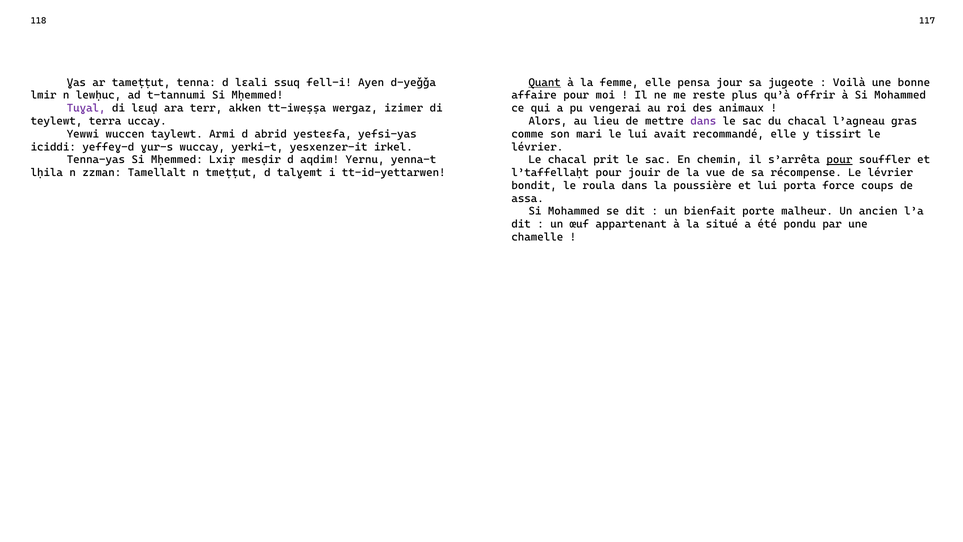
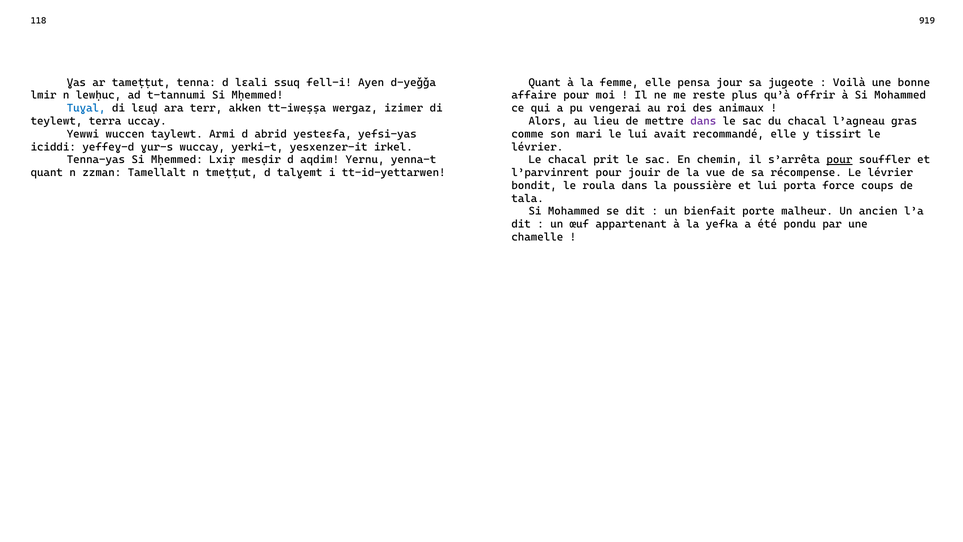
117: 117 -> 919
Quant at (545, 82) underline: present -> none
Tuɣal colour: purple -> blue
lḥila at (47, 173): lḥila -> quant
l’taffellaḥt: l’taffellaḥt -> l’parvinrent
assa: assa -> tala
situé: situé -> yefka
